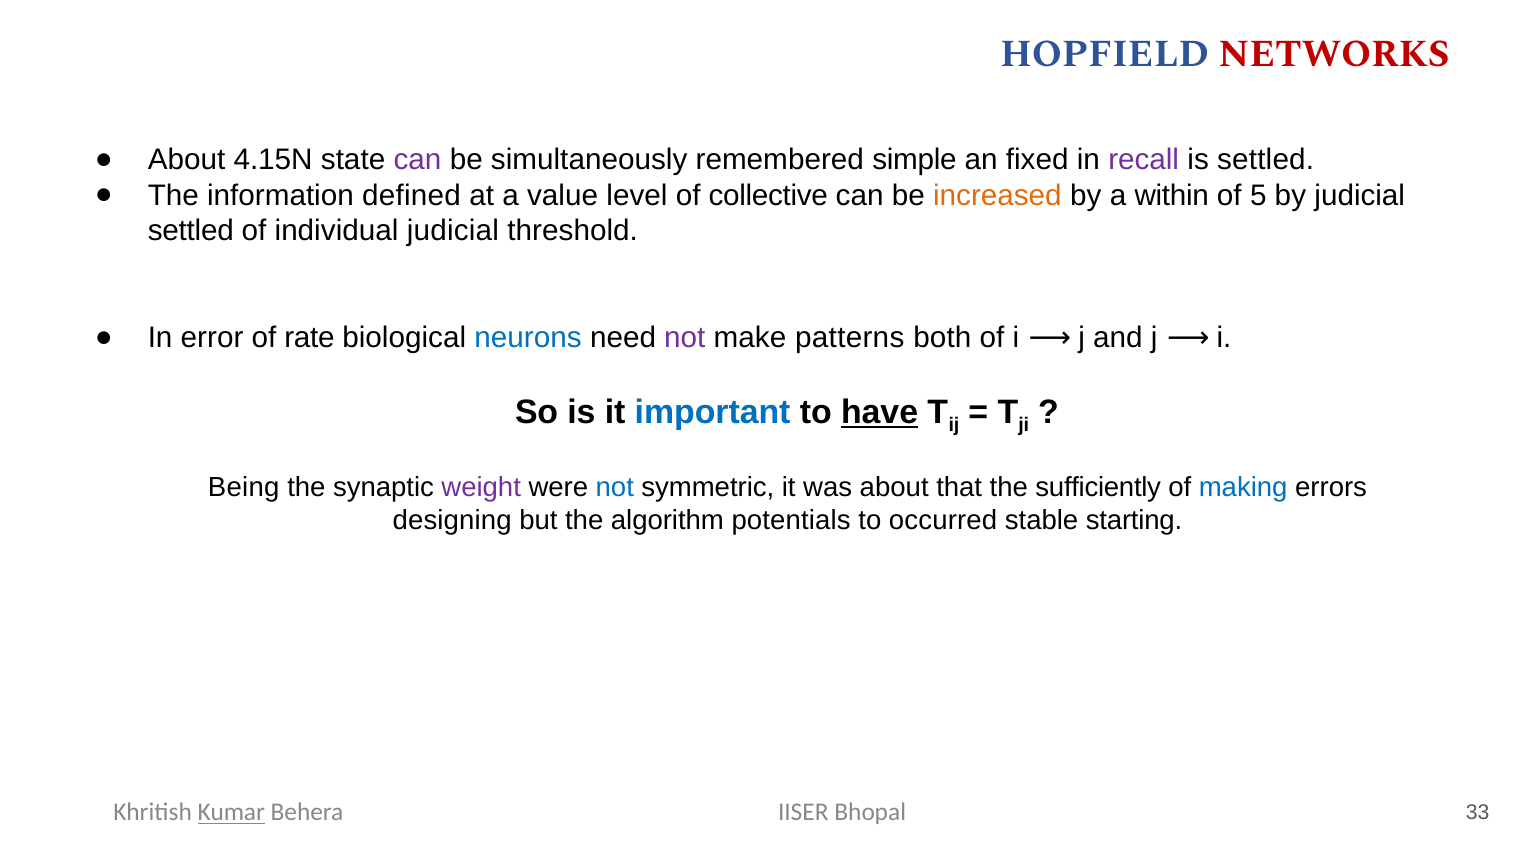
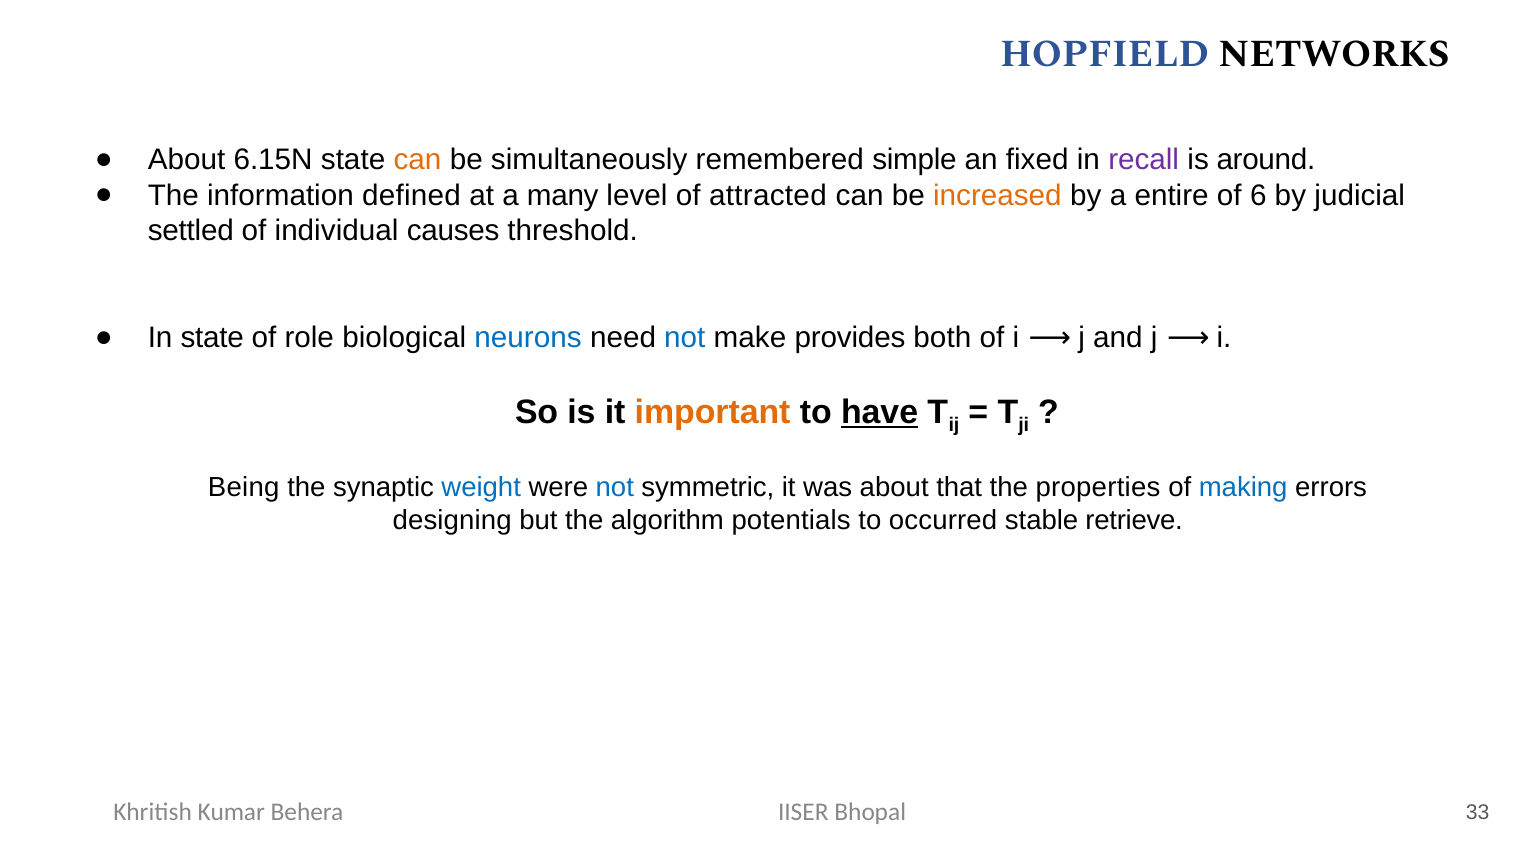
NETWORKS colour: red -> black
4.15N: 4.15N -> 6.15N
can at (418, 160) colour: purple -> orange
is settled: settled -> around
value: value -> many
collective: collective -> attracted
within: within -> entire
5: 5 -> 6
individual judicial: judicial -> causes
In error: error -> state
rate: rate -> role
not at (685, 338) colour: purple -> blue
patterns: patterns -> provides
important colour: blue -> orange
weight colour: purple -> blue
sufficiently: sufficiently -> properties
starting: starting -> retrieve
Kumar underline: present -> none
